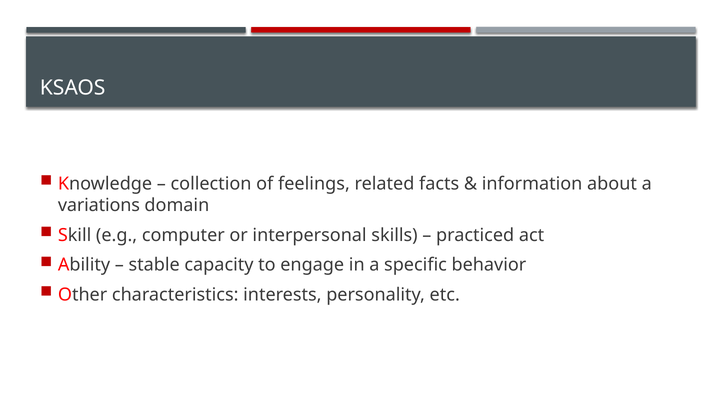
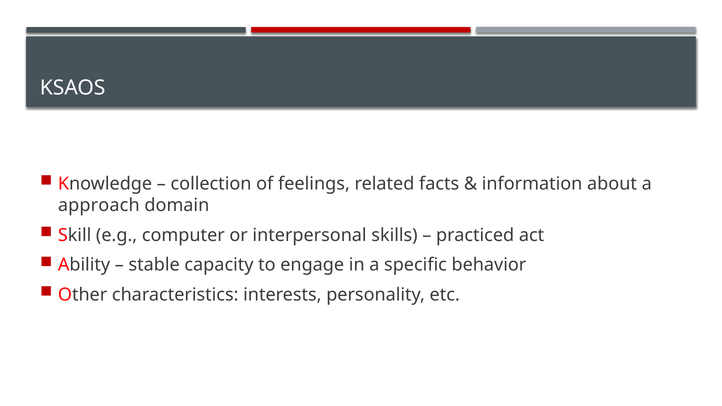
variations: variations -> approach
